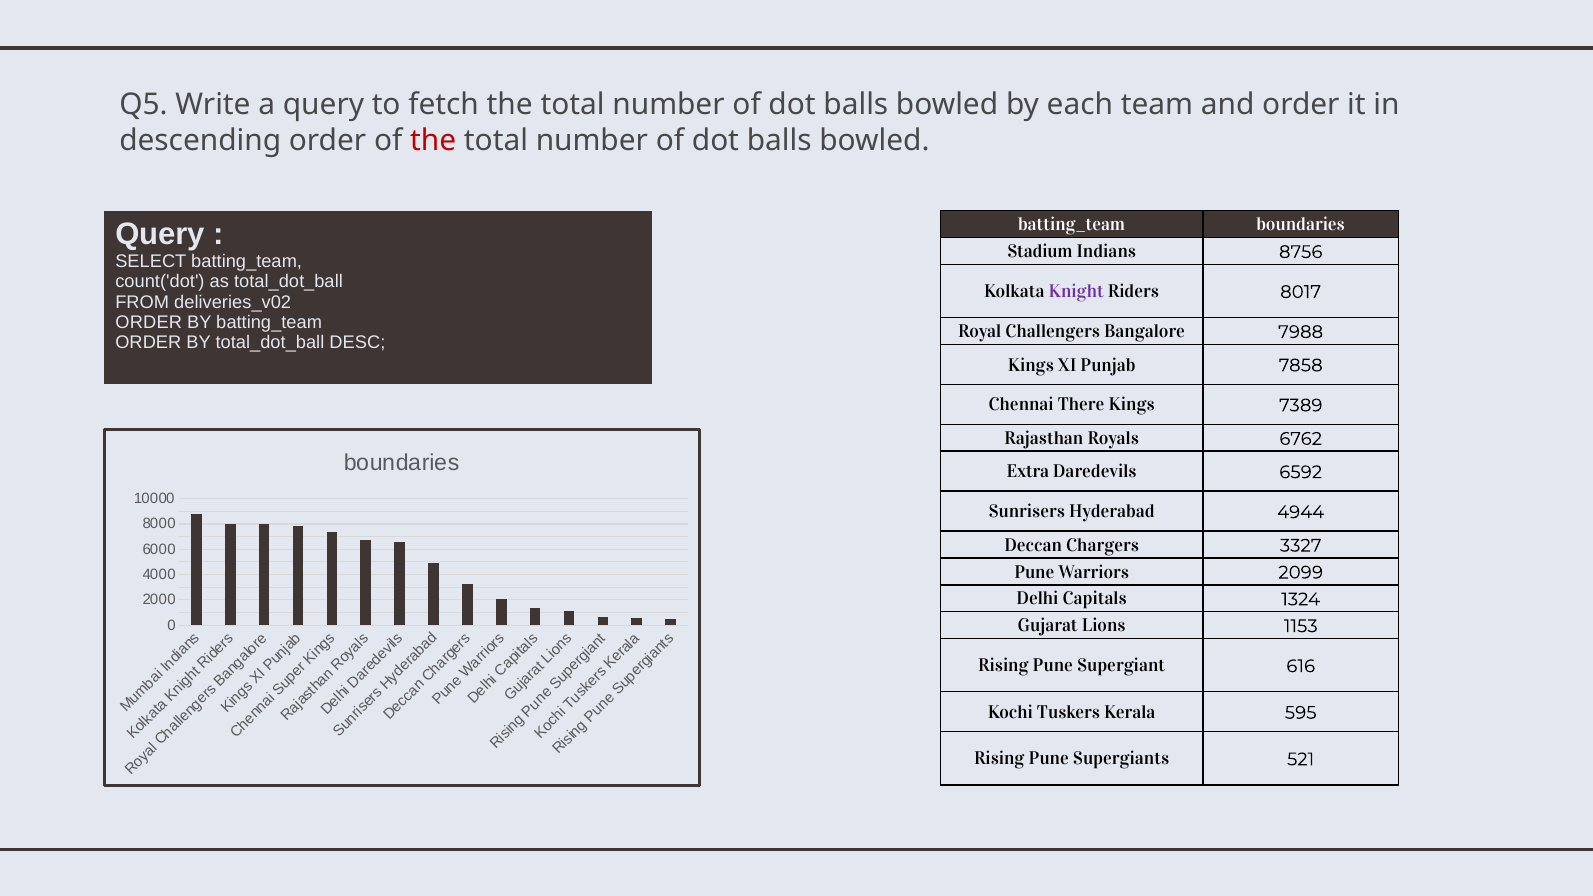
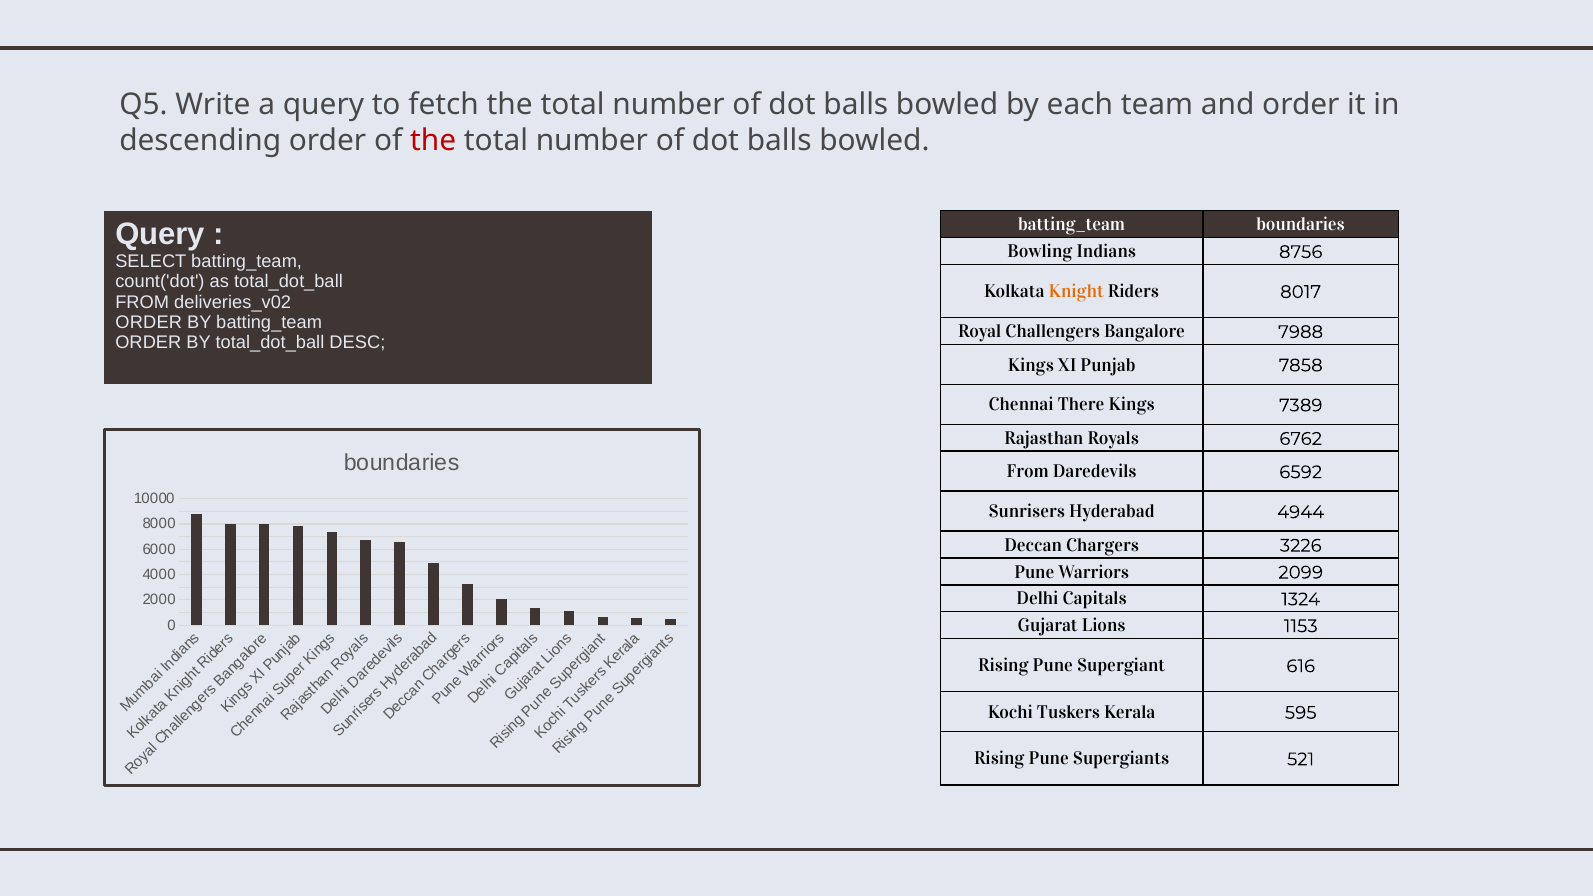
Stadium: Stadium -> Bowling
Knight colour: purple -> orange
Extra at (1028, 472): Extra -> From
3327: 3327 -> 3226
